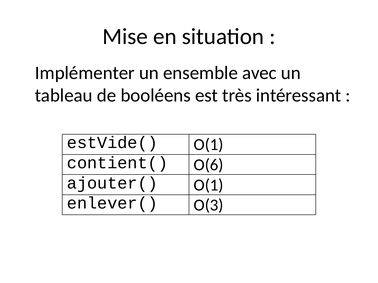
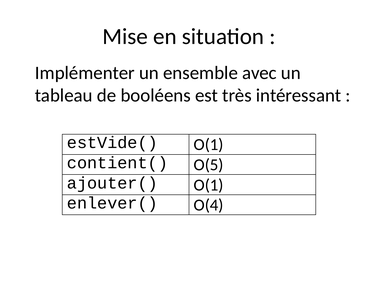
O(6: O(6 -> O(5
O(3: O(3 -> O(4
